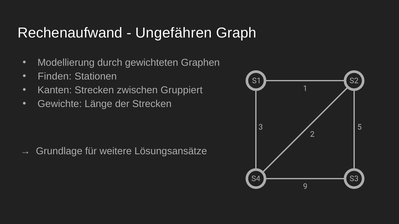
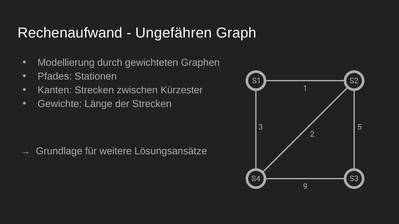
Finden: Finden -> Pfades
Gruppiert: Gruppiert -> Kürzester
